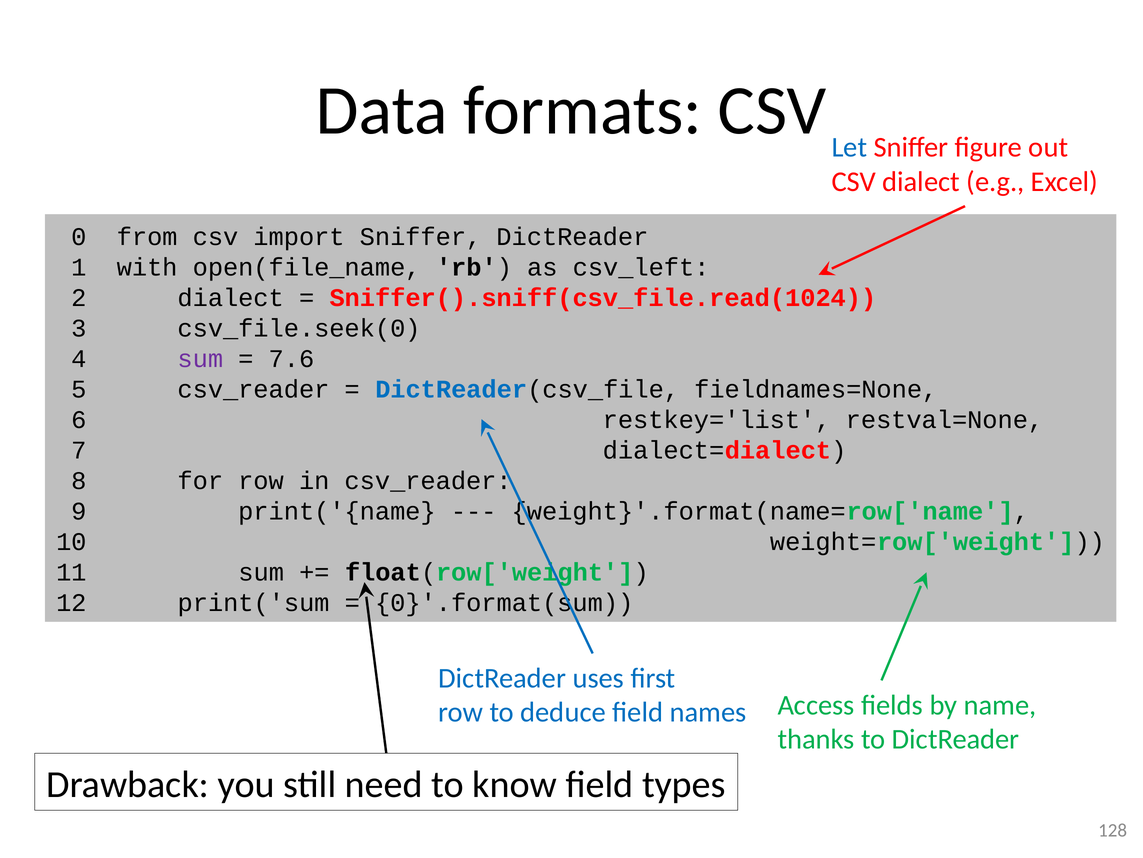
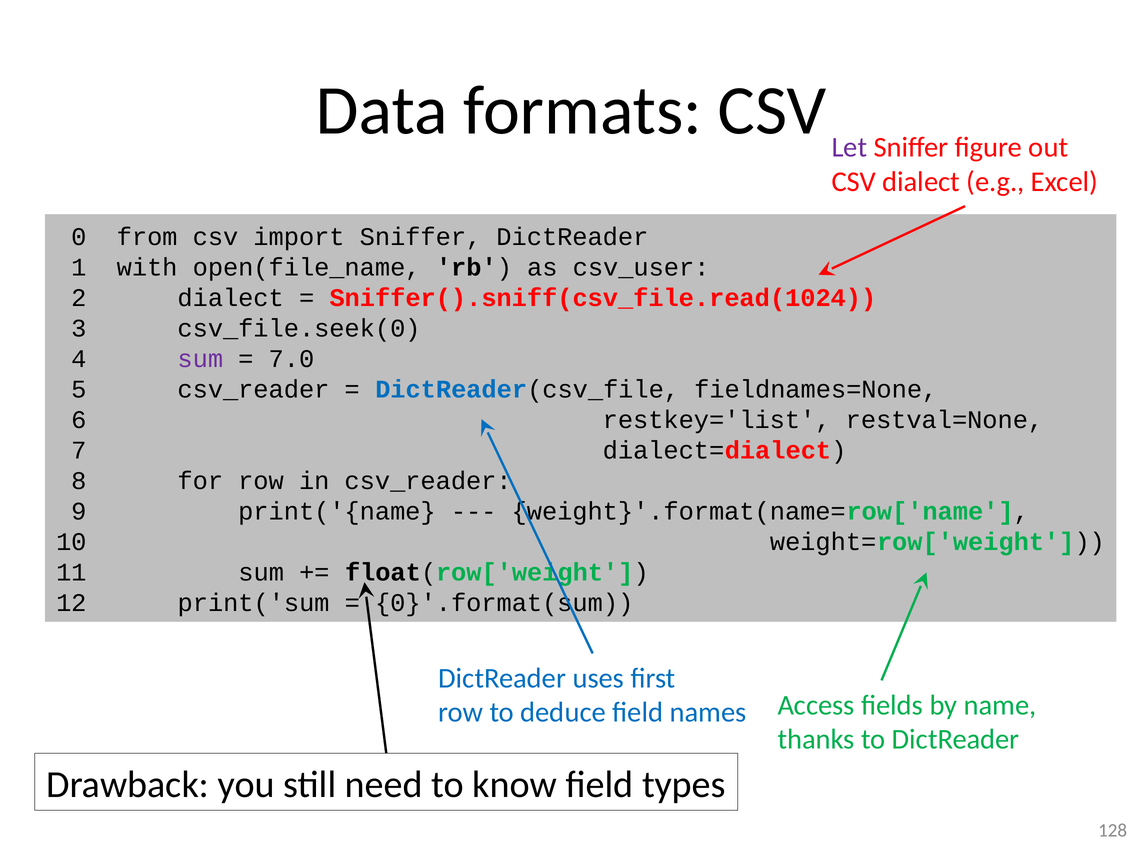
Let colour: blue -> purple
csv_left: csv_left -> csv_user
7.6: 7.6 -> 7.0
